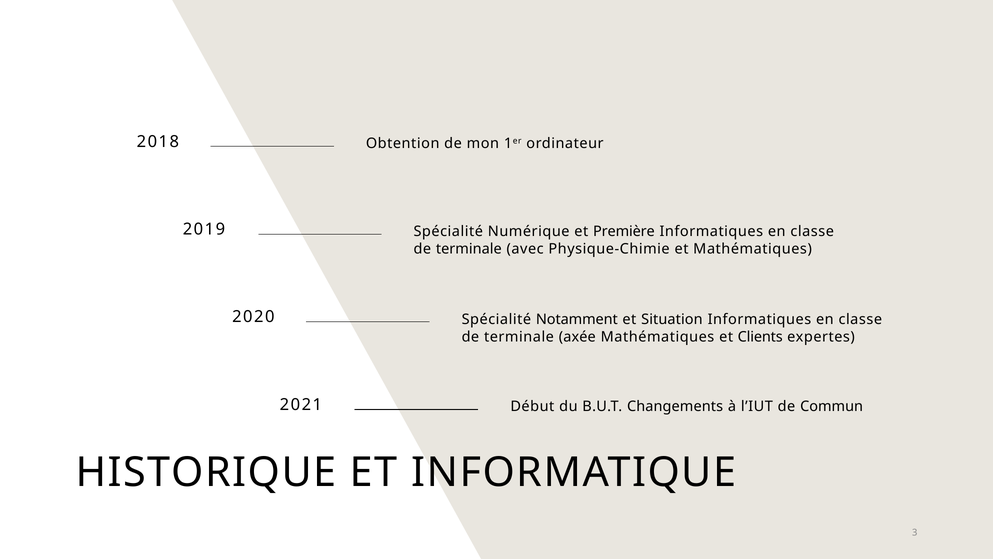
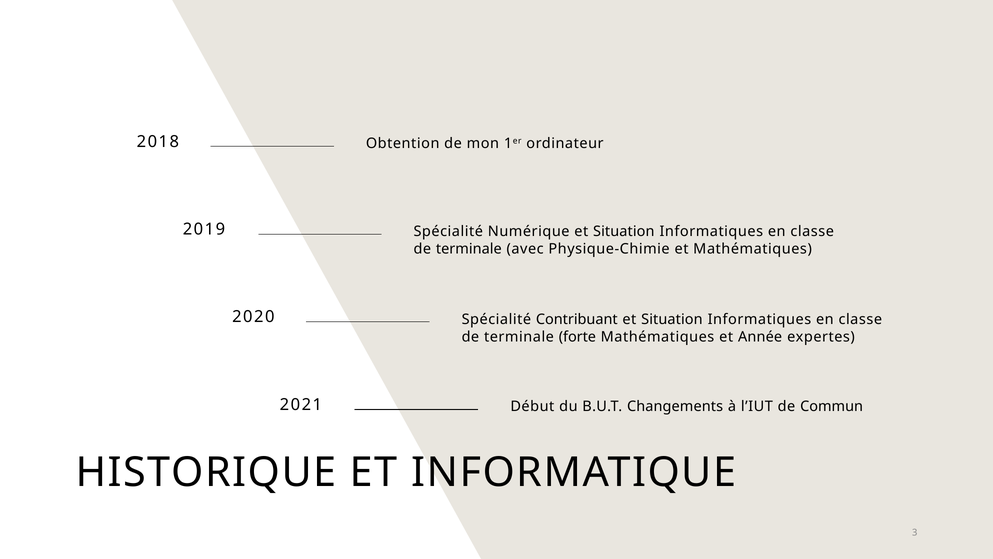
Numérique et Première: Première -> Situation
Notamment: Notamment -> Contribuant
axée: axée -> forte
Clients: Clients -> Année
